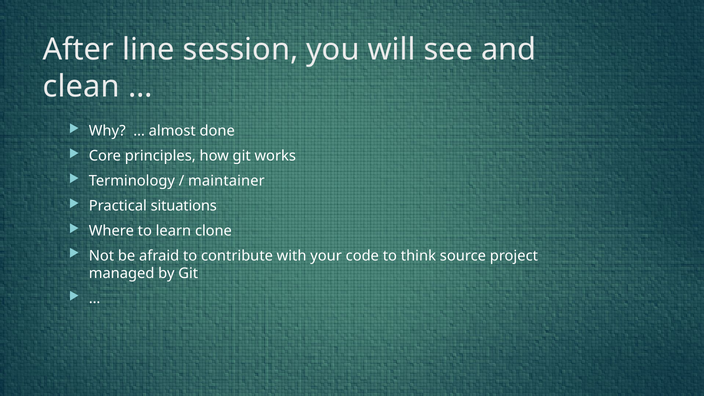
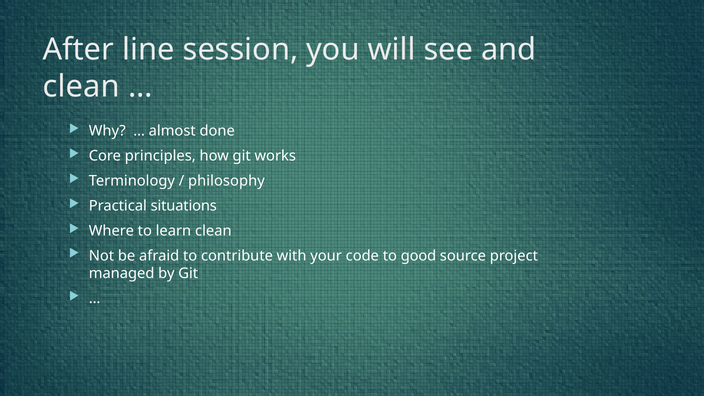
maintainer: maintainer -> philosophy
learn clone: clone -> clean
think: think -> good
